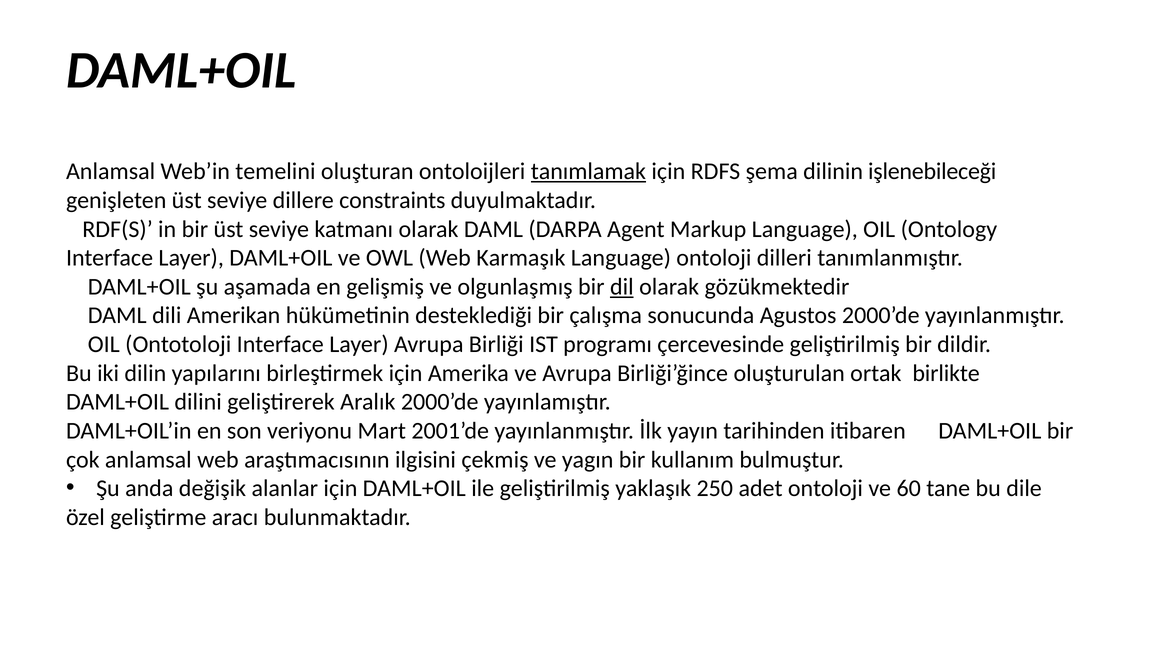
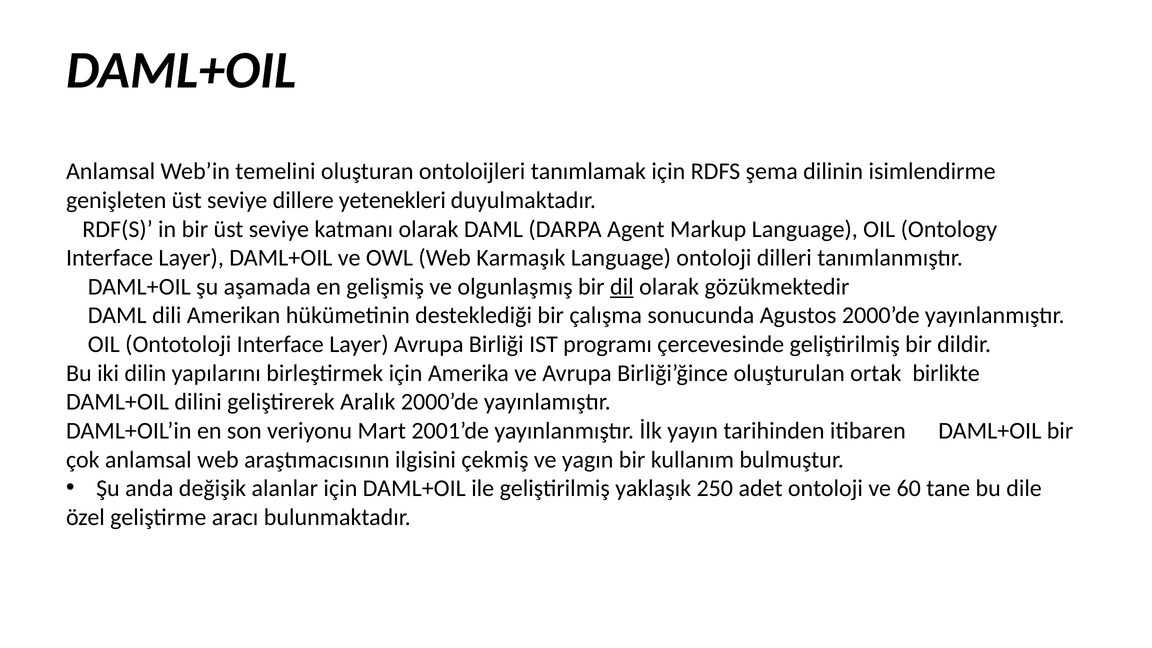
tanımlamak underline: present -> none
işlenebileceği: işlenebileceği -> isimlendirme
constraints: constraints -> yetenekleri
